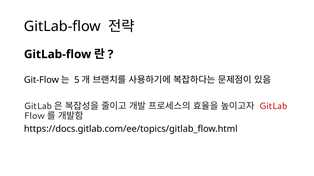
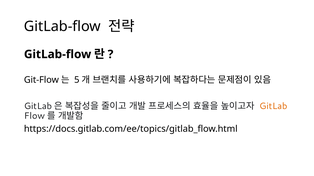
GitLab colour: red -> orange
